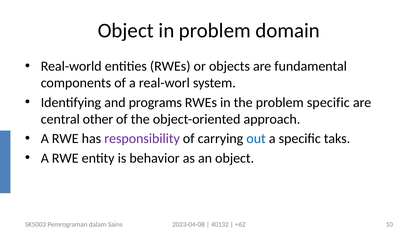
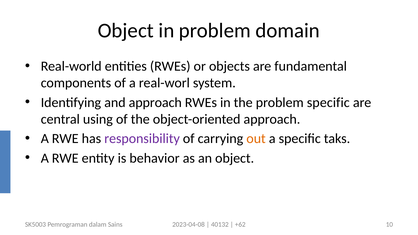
and programs: programs -> approach
other: other -> using
out colour: blue -> orange
